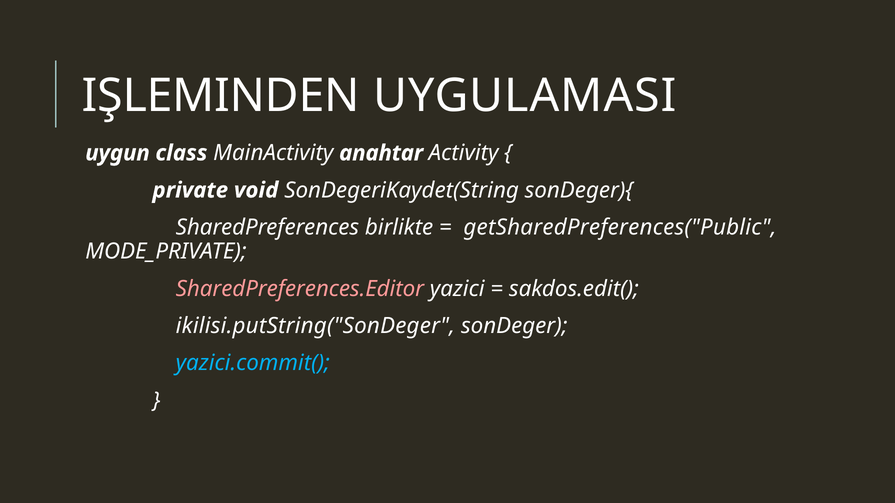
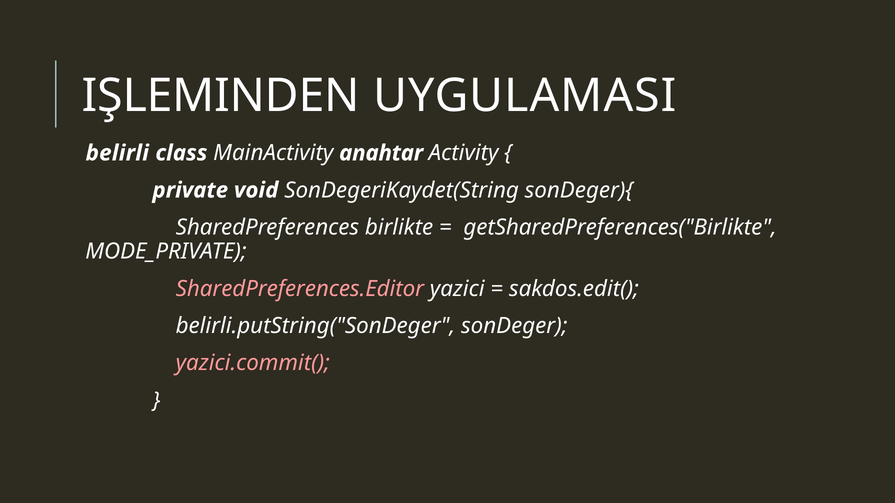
uygun: uygun -> belirli
getSharedPreferences("Public: getSharedPreferences("Public -> getSharedPreferences("Birlikte
ikilisi.putString("SonDeger: ikilisi.putString("SonDeger -> belirli.putString("SonDeger
yazici.commit( colour: light blue -> pink
